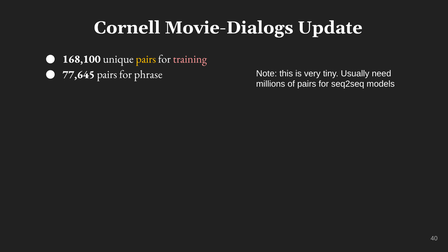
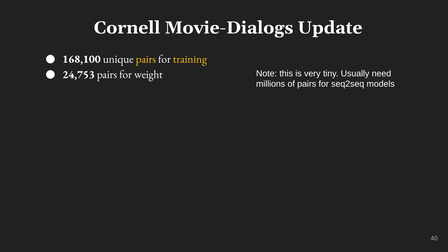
training colour: pink -> yellow
77,645: 77,645 -> 24,753
phrase: phrase -> weight
